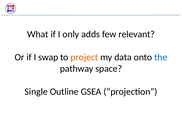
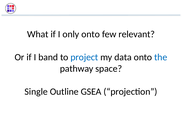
only adds: adds -> onto
swap: swap -> band
project colour: orange -> blue
